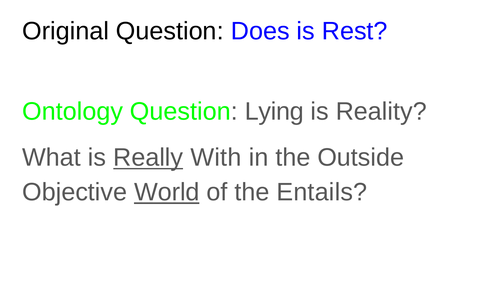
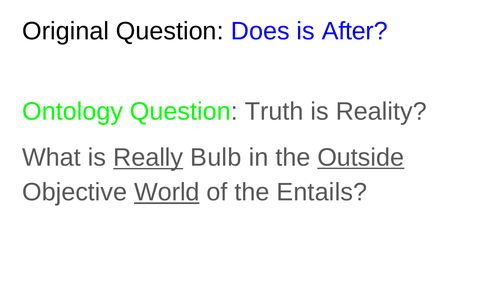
Rest: Rest -> After
Lying: Lying -> Truth
With: With -> Bulb
Outside underline: none -> present
